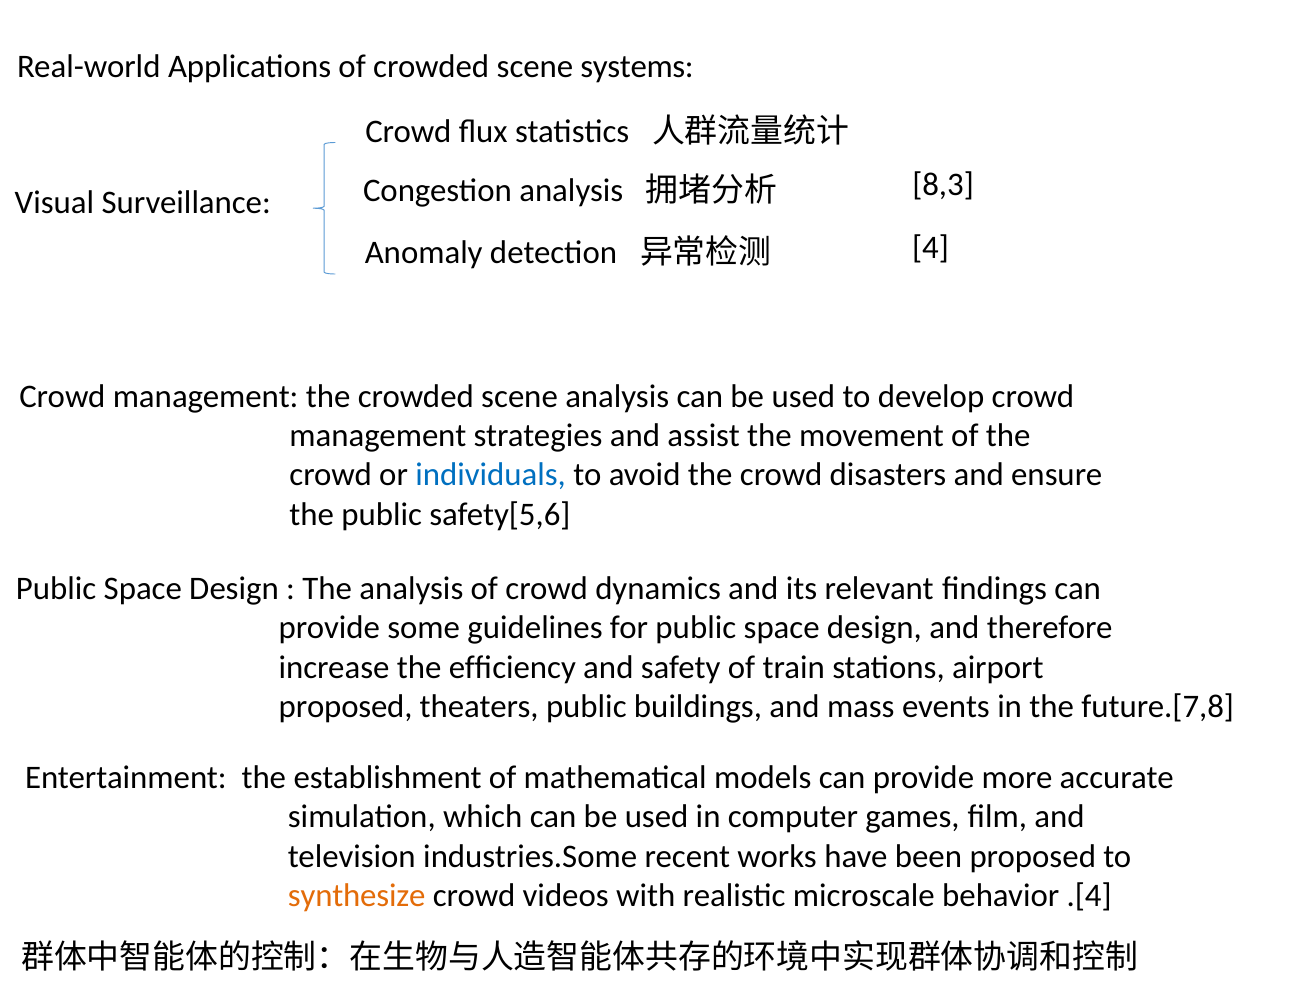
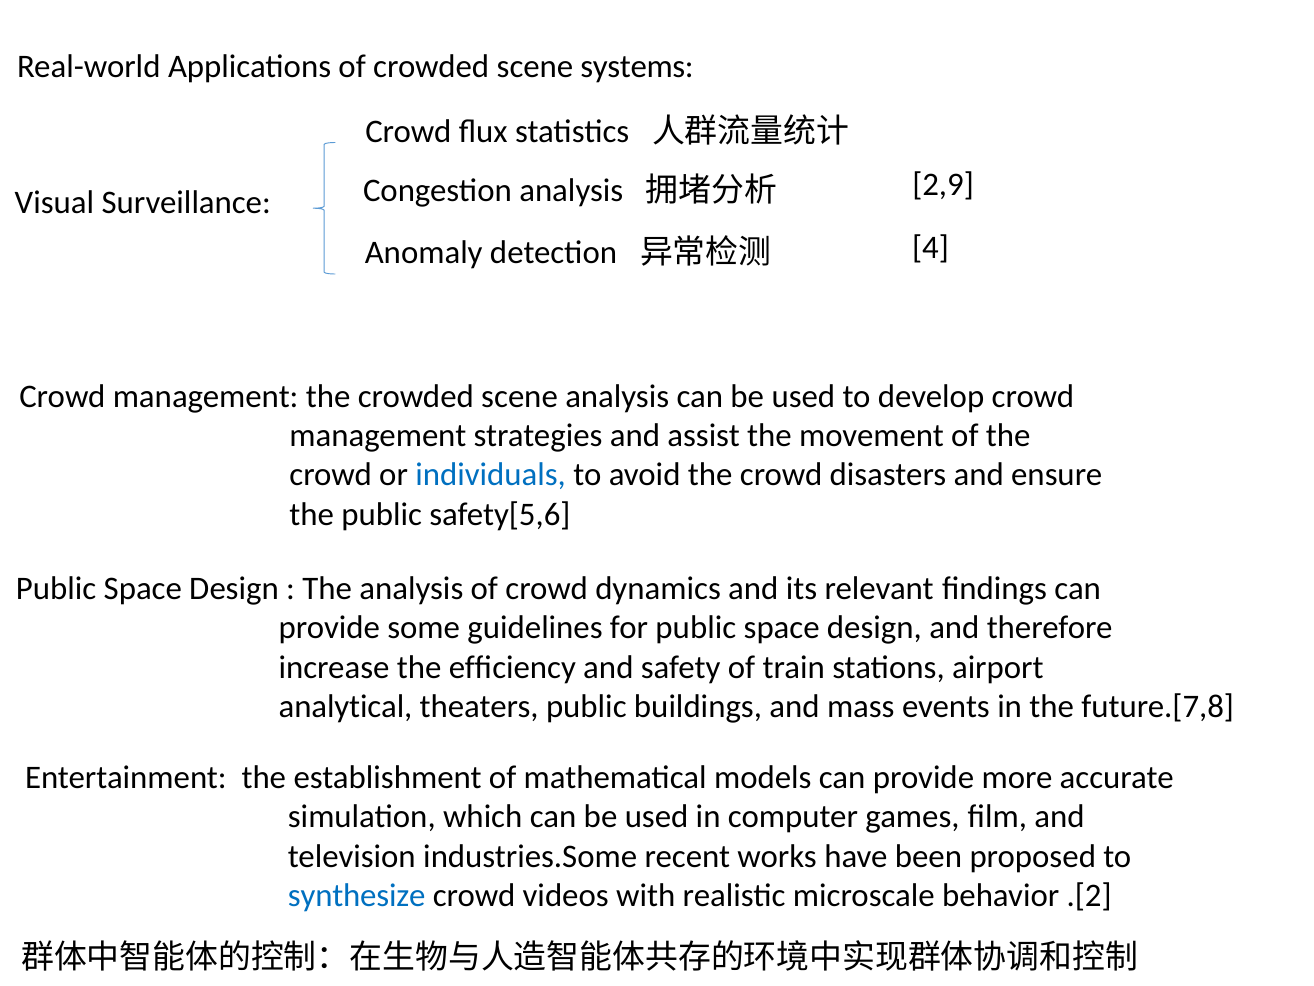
8,3: 8,3 -> 2,9
proposed at (346, 706): proposed -> analytical
synthesize colour: orange -> blue
.[4: .[4 -> .[2
